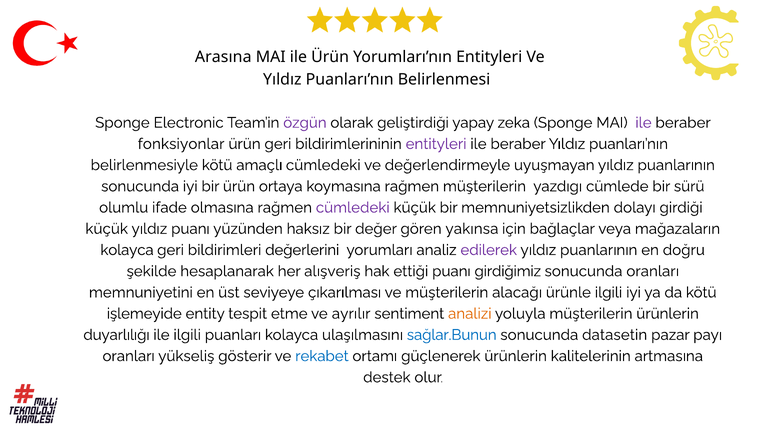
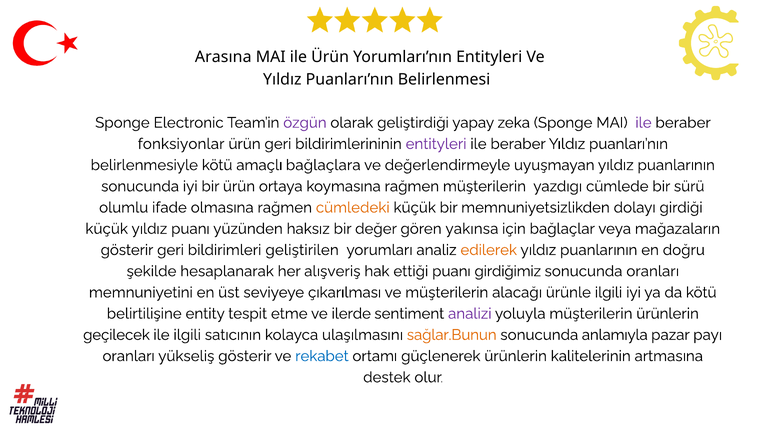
amaçlı cümledeki: cümledeki -> bağlaçlara
cümledeki at (353, 207) colour: purple -> orange
kolayca at (127, 250): kolayca -> gösterir
değerlerini: değerlerini -> geliştirilen
edilerek colour: purple -> orange
işlemeyide: işlemeyide -> belirtilişine
ayrılır: ayrılır -> ilerde
analizi colour: orange -> purple
duyarlılığı: duyarlılığı -> geçilecek
puanları: puanları -> satıcının
sağlar.Bunun colour: blue -> orange
datasetin: datasetin -> anlamıyla
